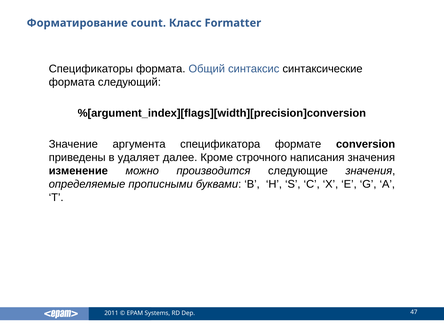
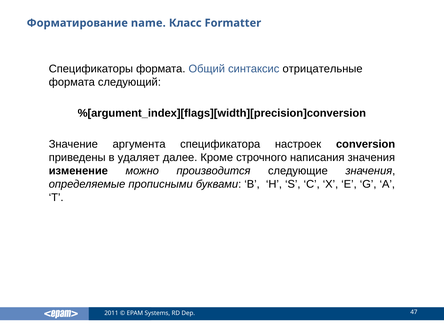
count: count -> name
синтаксические: синтаксические -> отрицательные
формате: формате -> настроек
